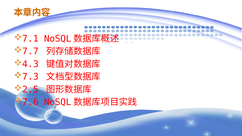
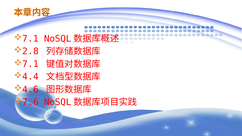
7.7: 7.7 -> 2.8
4.3 at (30, 64): 4.3 -> 7.1
7.3: 7.3 -> 4.4
2.5: 2.5 -> 4.6
